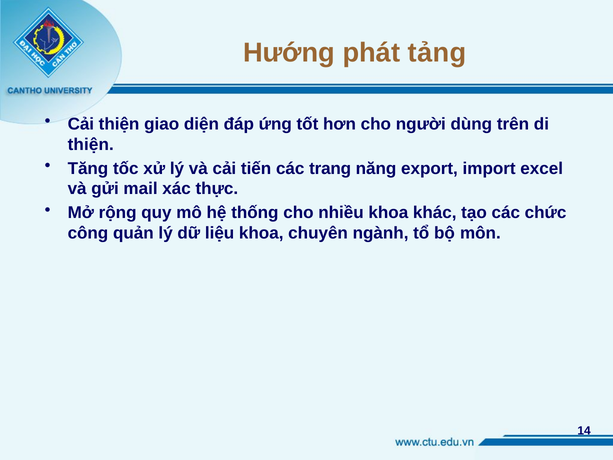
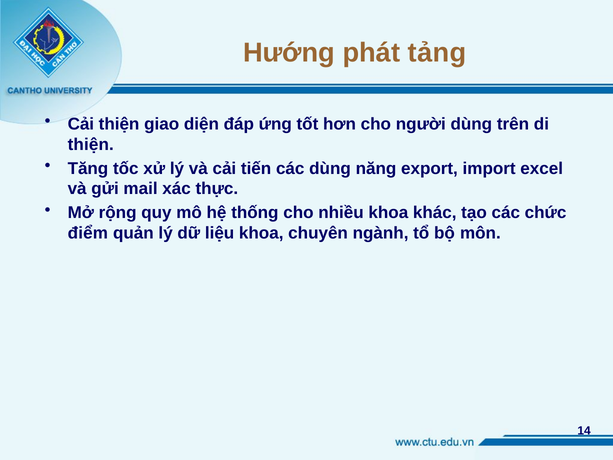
các trang: trang -> dùng
công: công -> điểm
